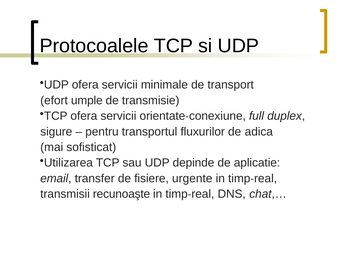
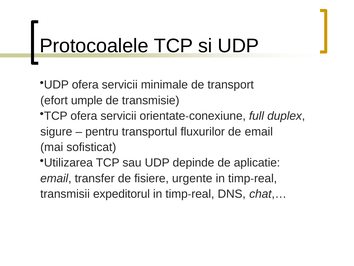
de adica: adica -> email
recunoaşte: recunoaşte -> expeditorul
